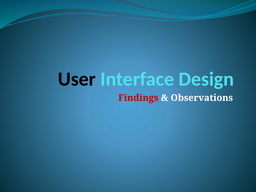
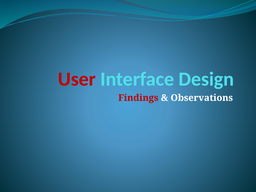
User colour: black -> red
